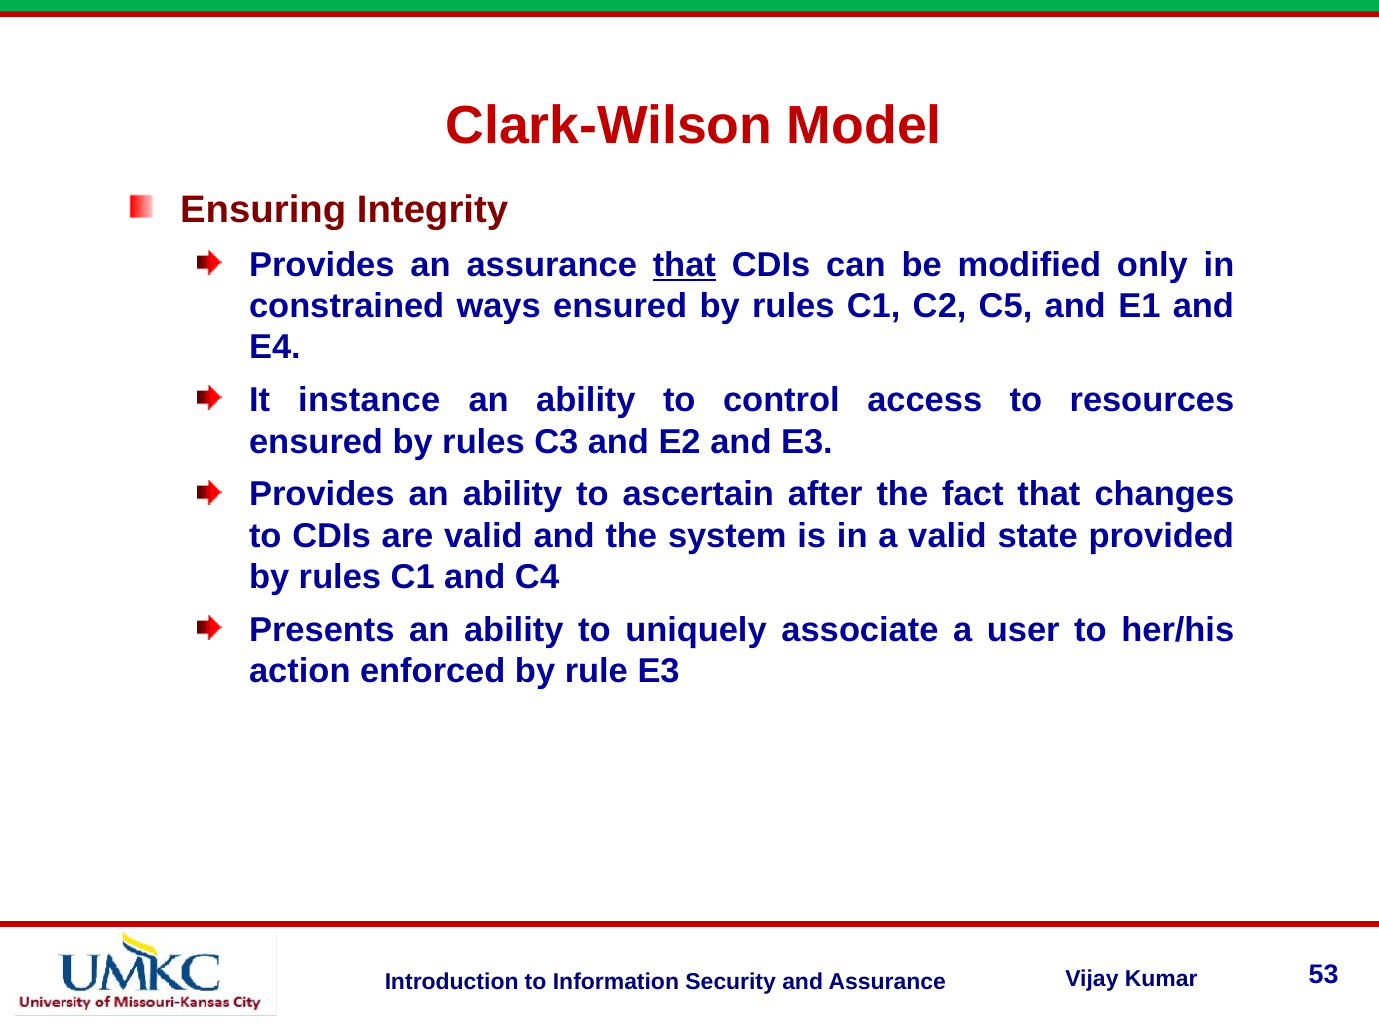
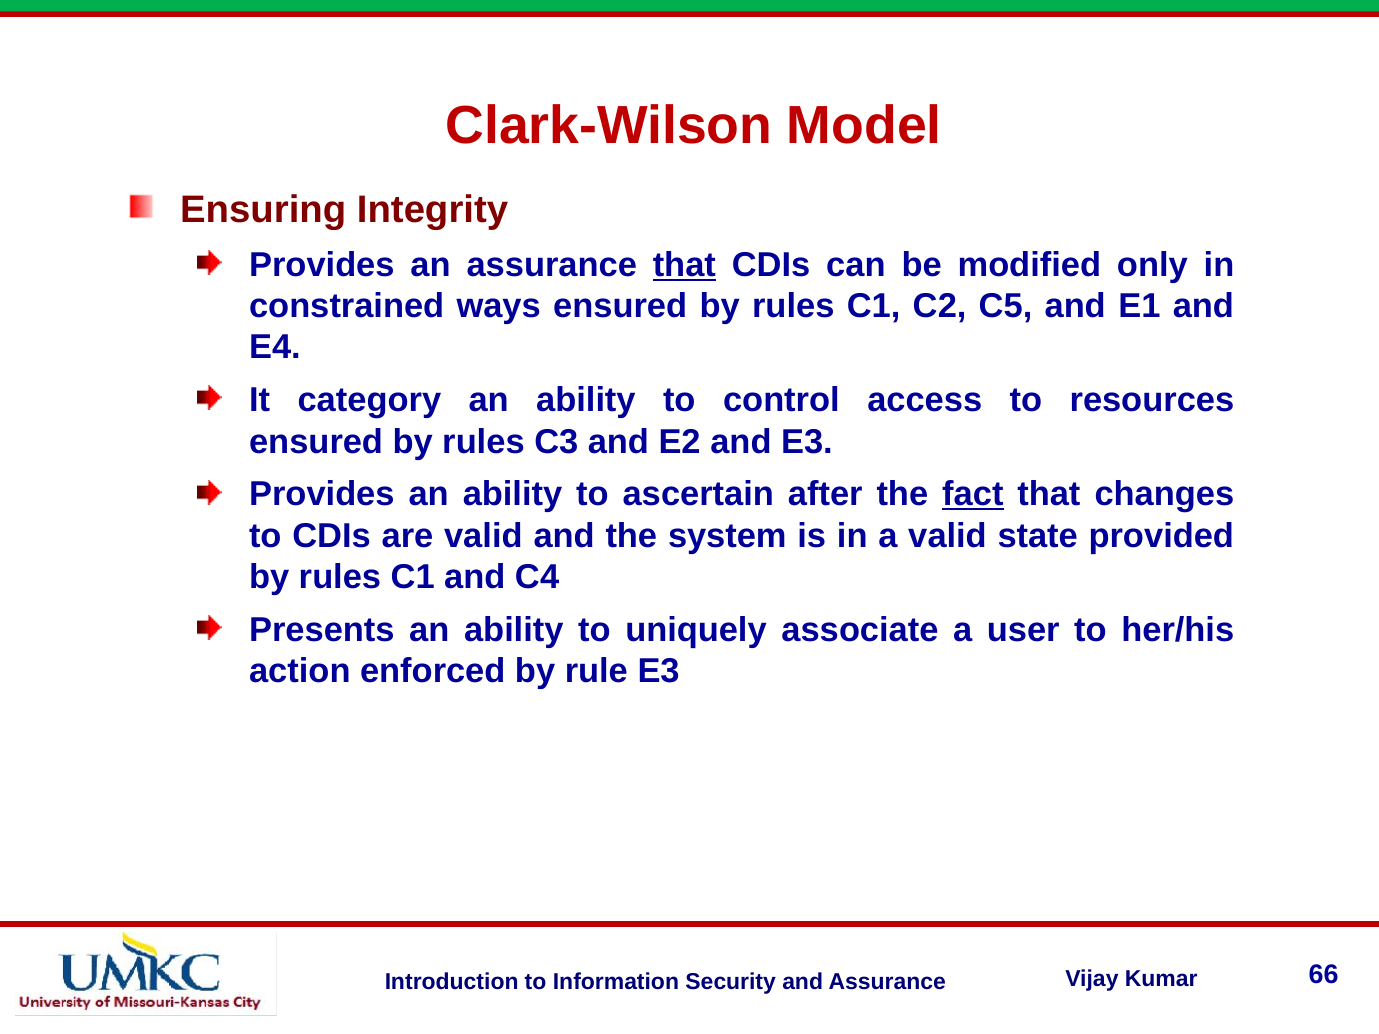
instance: instance -> category
fact underline: none -> present
53: 53 -> 66
